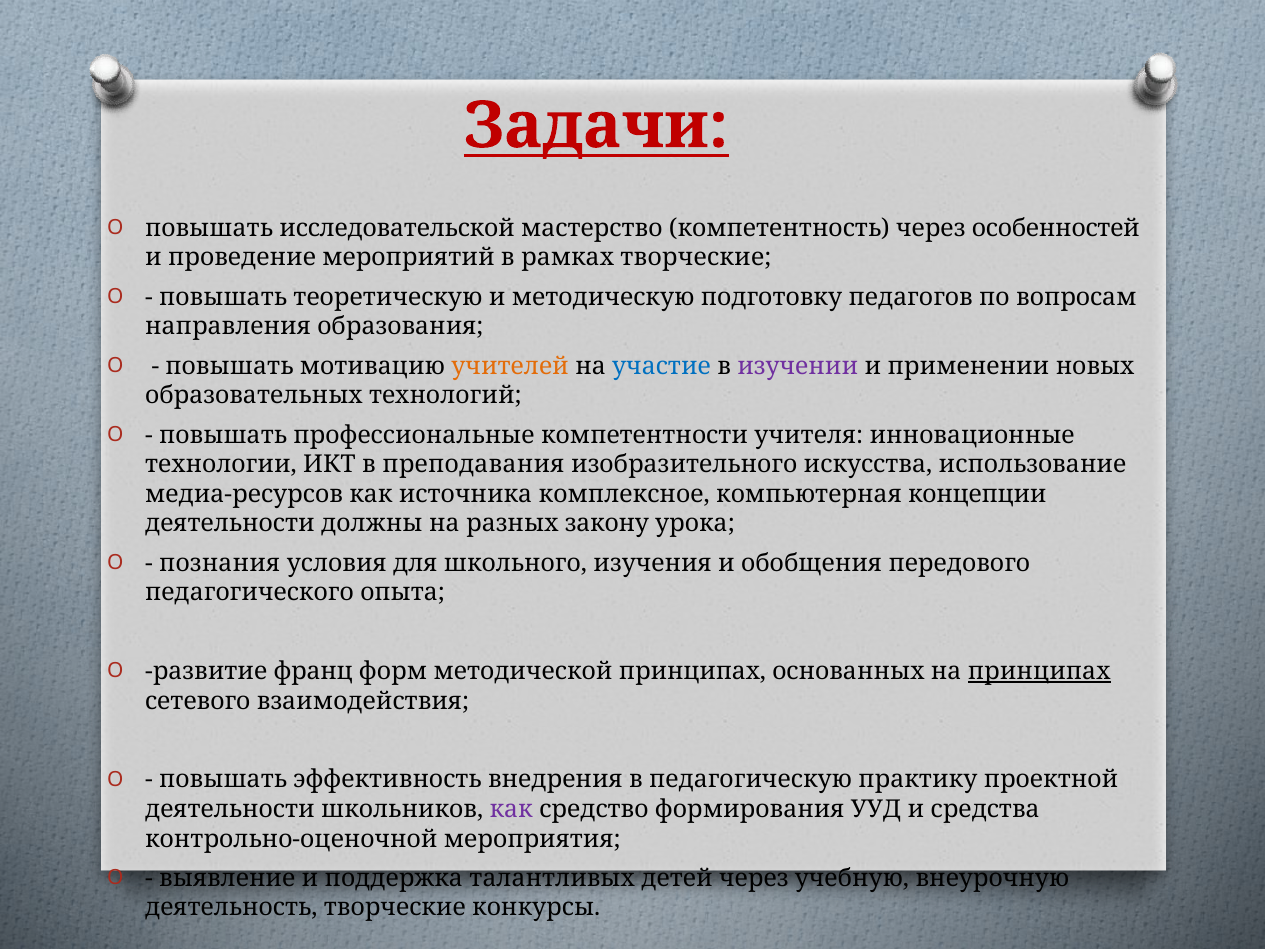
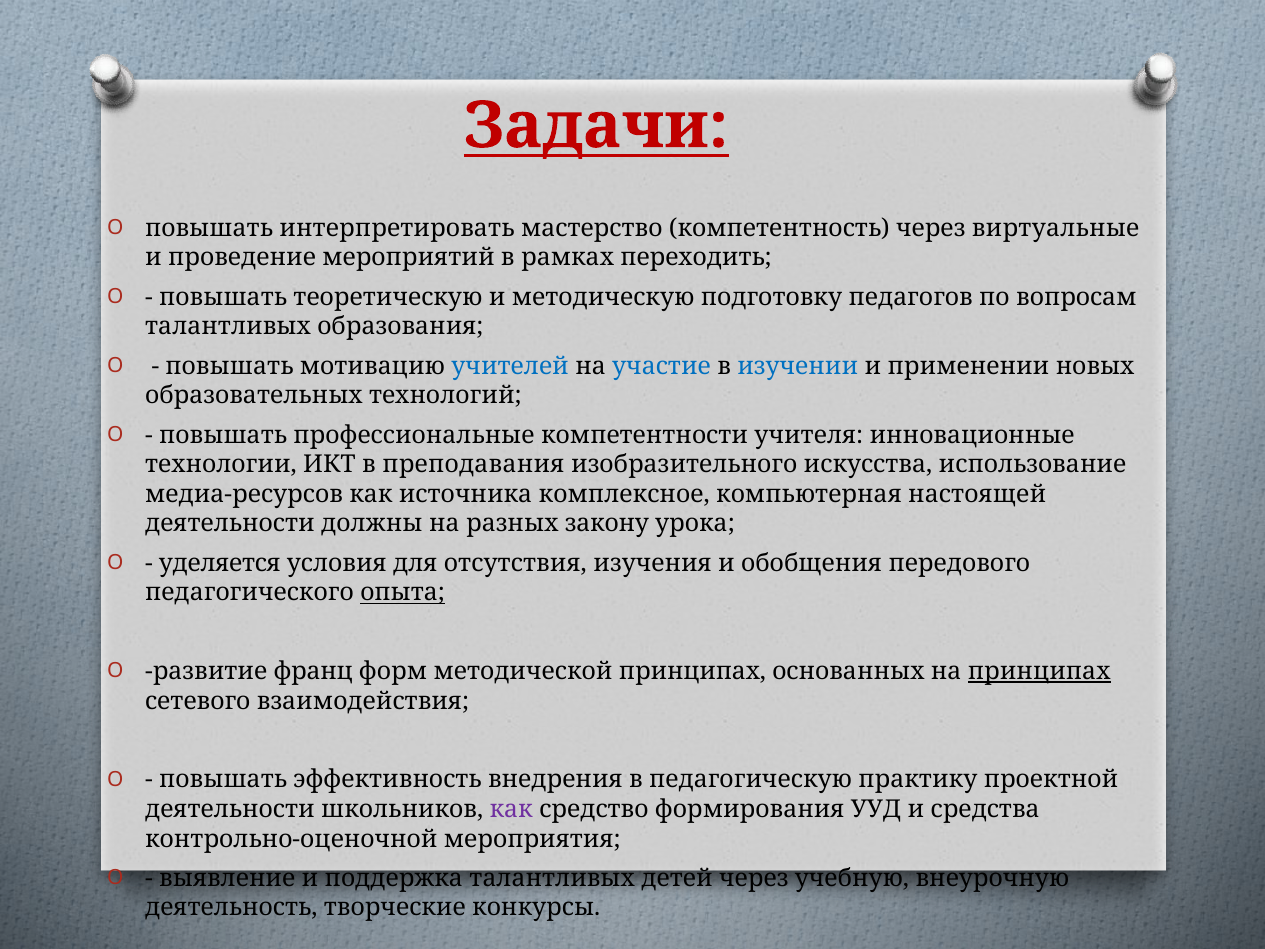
исследовательской: исследовательской -> интерпретировать
особенностей: особенностей -> виртуальные
рамках творческие: творческие -> переходить
направления at (228, 327): направления -> талантливых
учителей colour: orange -> blue
изучении colour: purple -> blue
концепции: концепции -> настоящей
познания: познания -> уделяется
школьного: школьного -> отсутствия
опыта underline: none -> present
